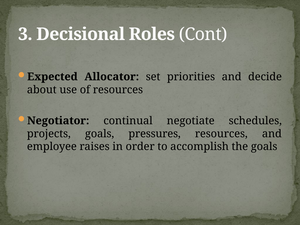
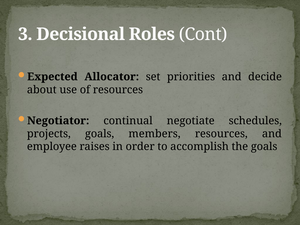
pressures: pressures -> members
